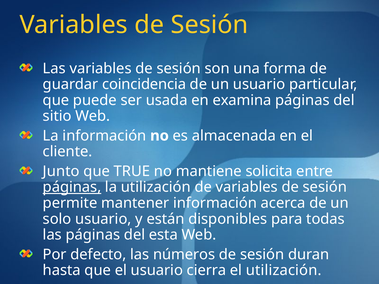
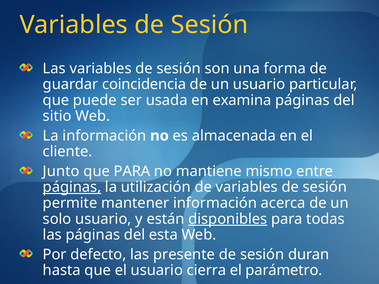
que TRUE: TRUE -> PARA
solicita: solicita -> mismo
disponibles underline: none -> present
números: números -> presente
el utilización: utilización -> parámetro
